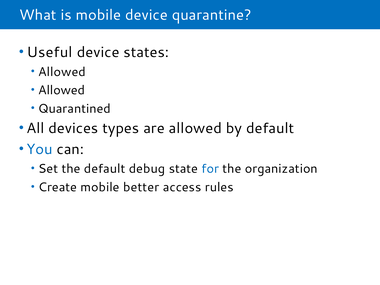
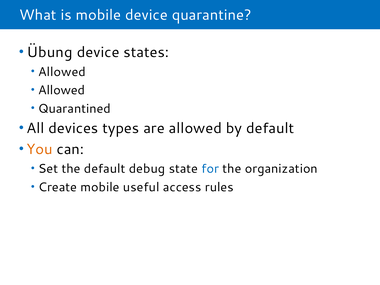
Useful: Useful -> Übung
You colour: blue -> orange
better: better -> useful
